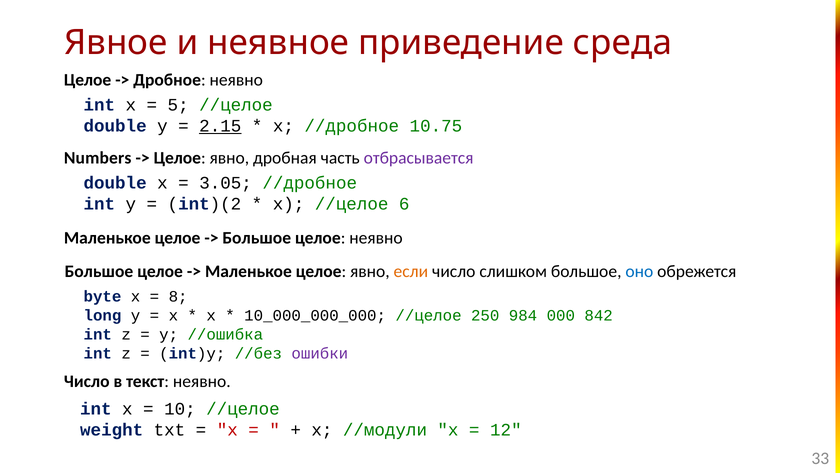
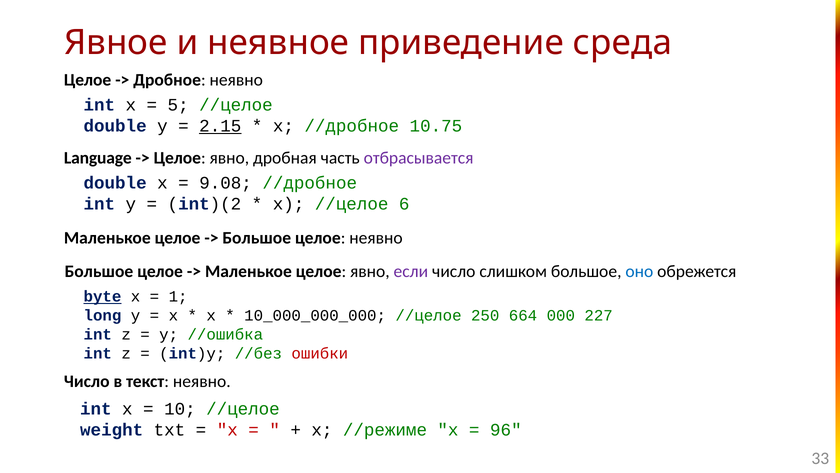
Numbers: Numbers -> Language
3.05: 3.05 -> 9.08
если colour: orange -> purple
byte underline: none -> present
8: 8 -> 1
984: 984 -> 664
842: 842 -> 227
ошибки colour: purple -> red
//модули: //модули -> //режиме
12: 12 -> 96
